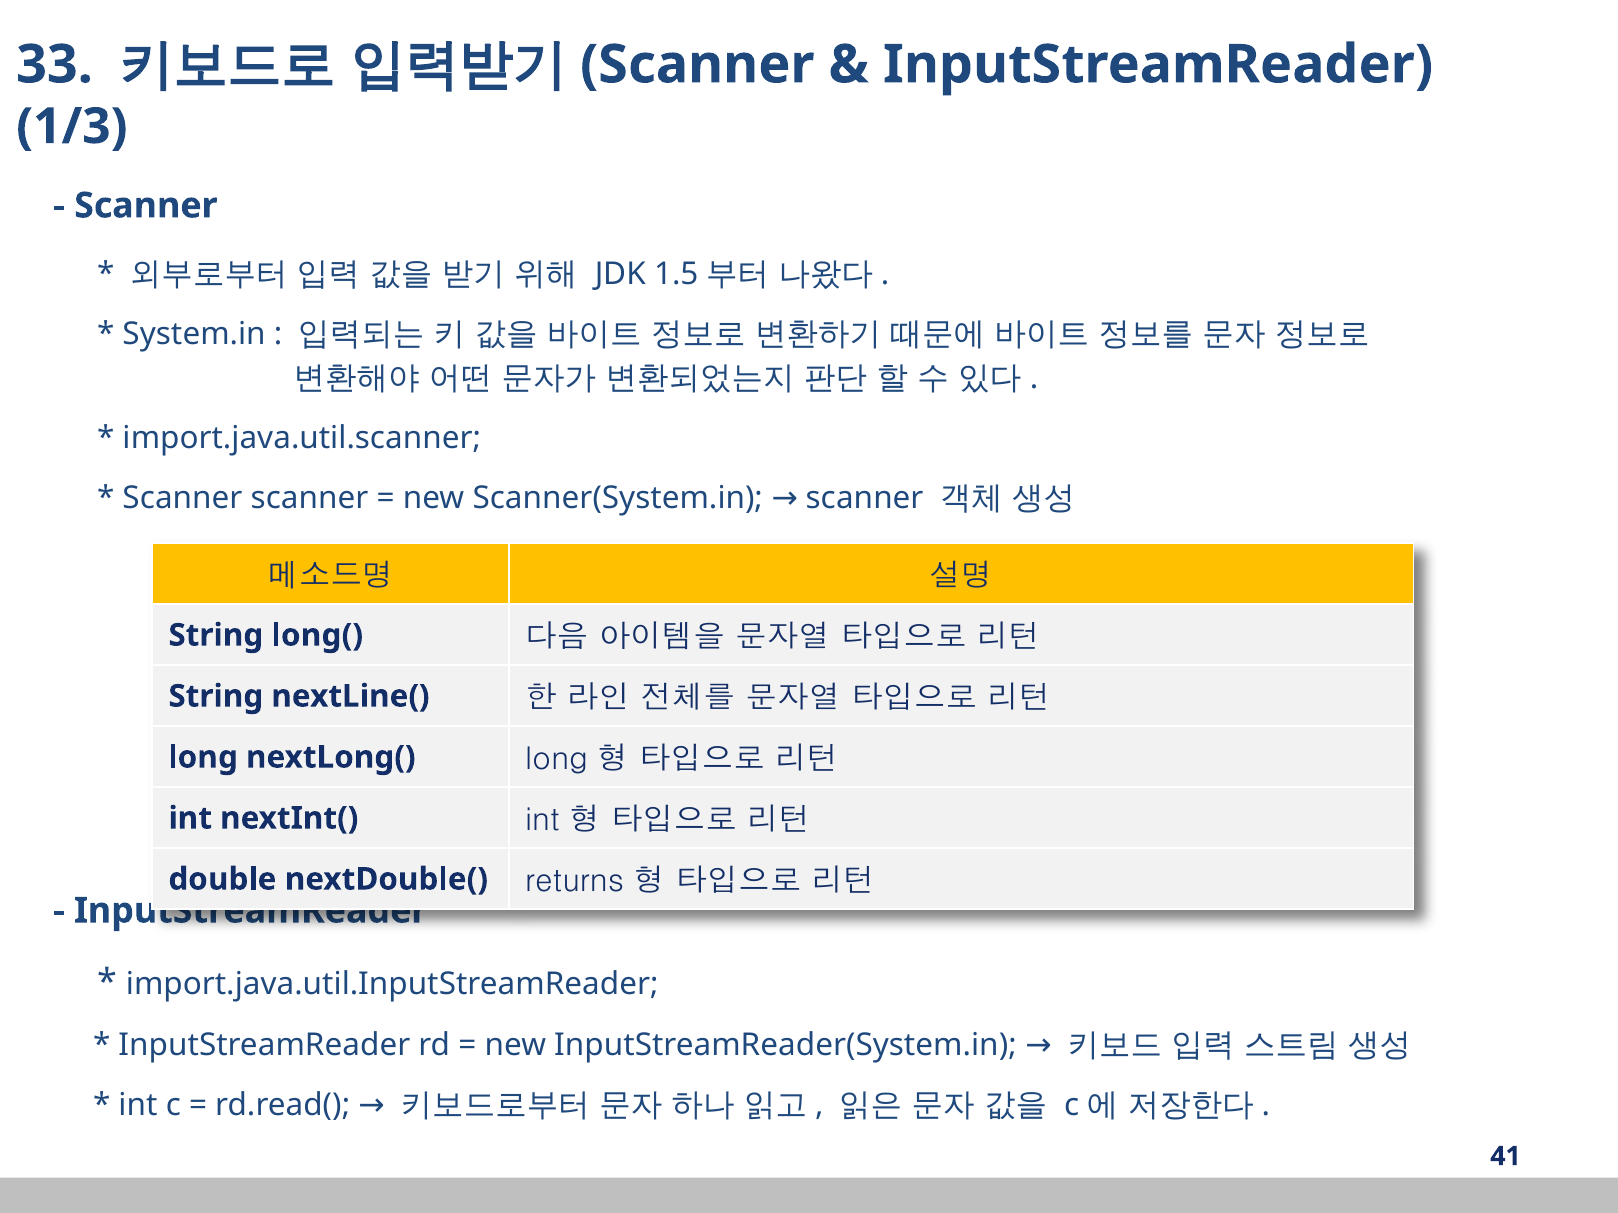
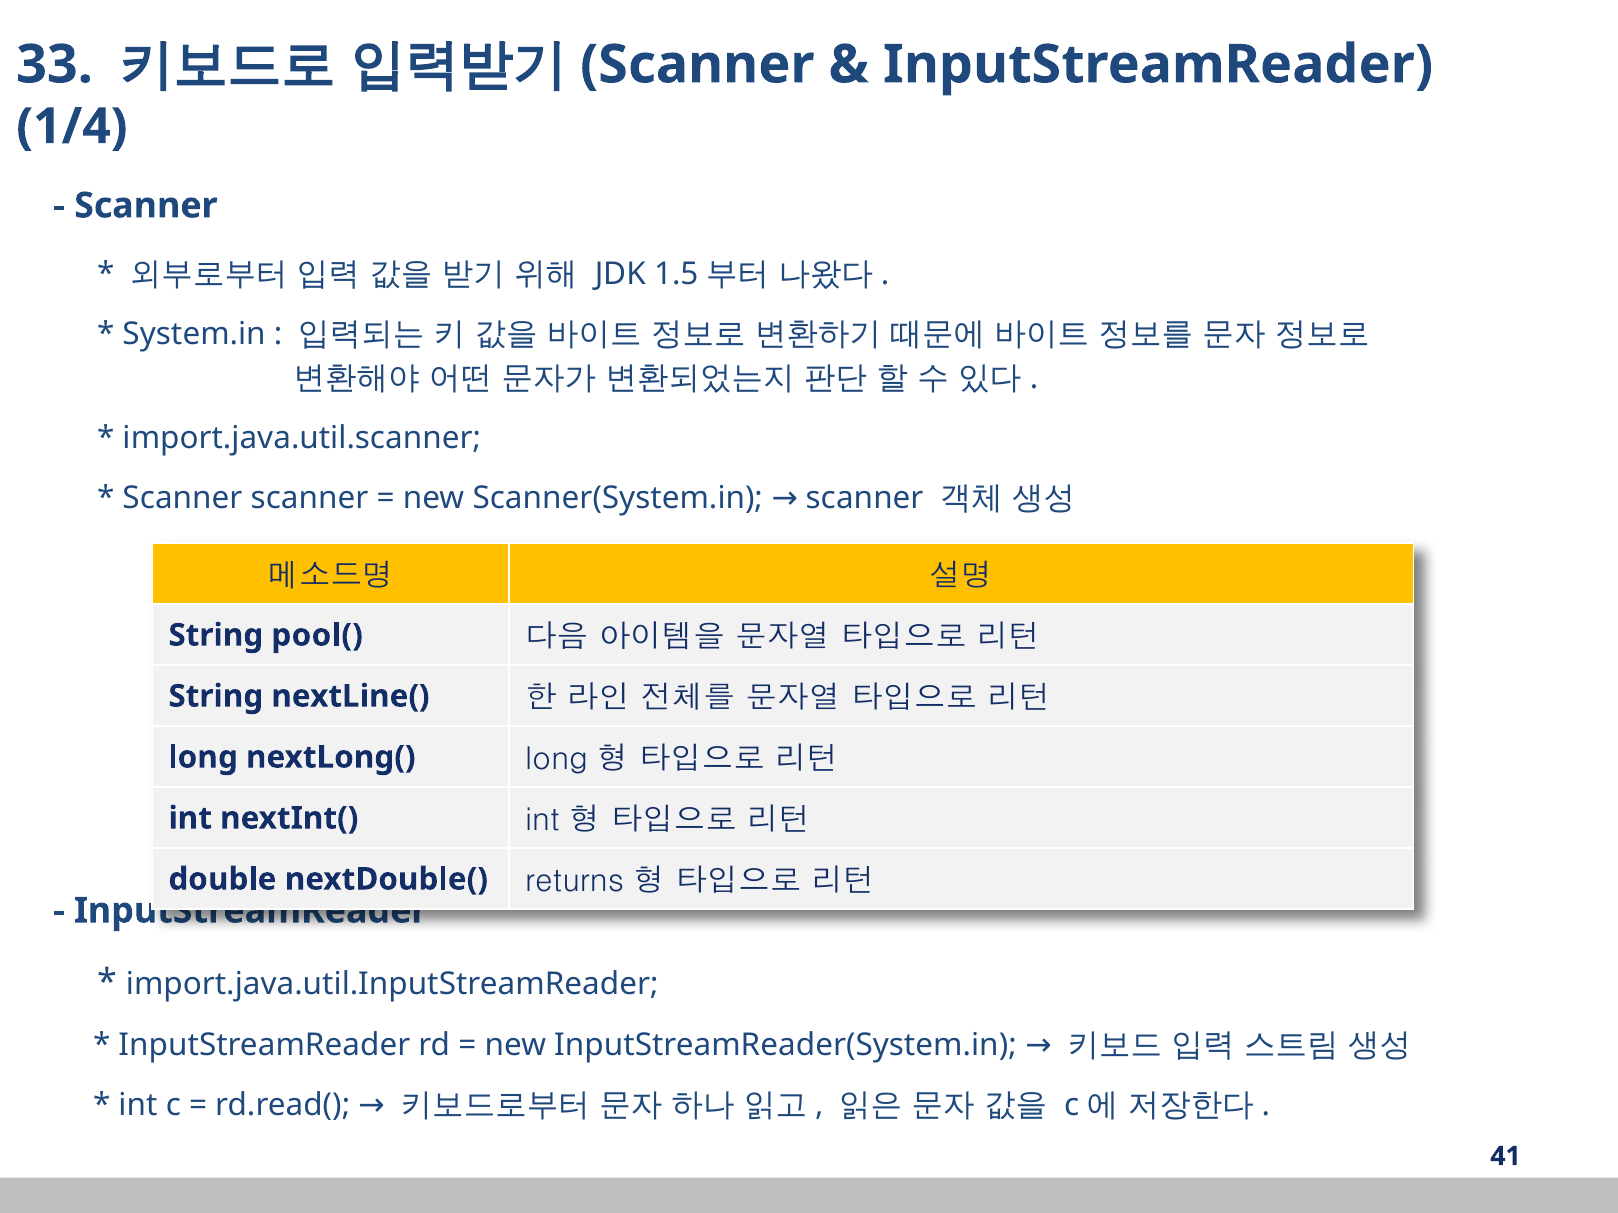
1/3: 1/3 -> 1/4
long(: long( -> pool(
